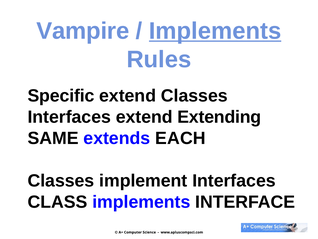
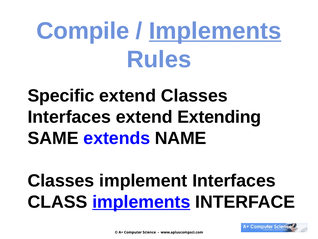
Vampire: Vampire -> Compile
EACH: EACH -> NAME
implements at (141, 202) underline: none -> present
